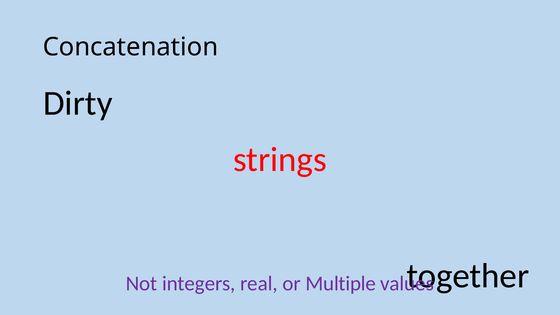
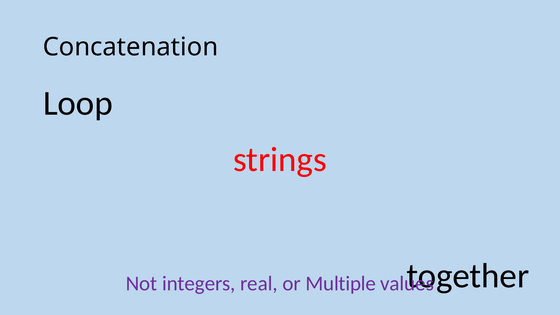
Dirty: Dirty -> Loop
